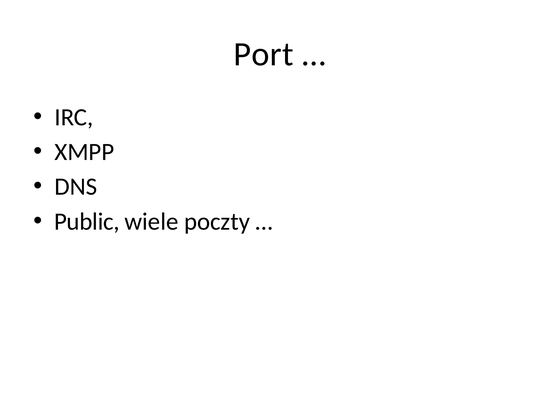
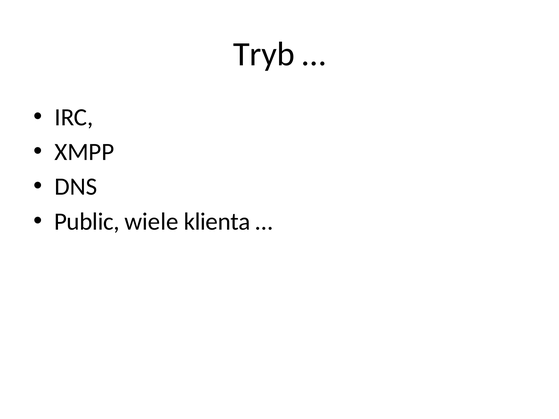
Port: Port -> Tryb
poczty: poczty -> klienta
